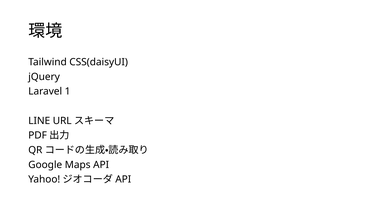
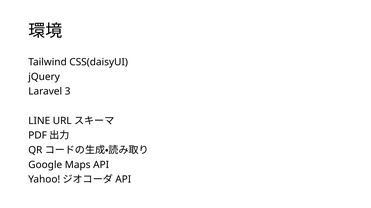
1: 1 -> 3
